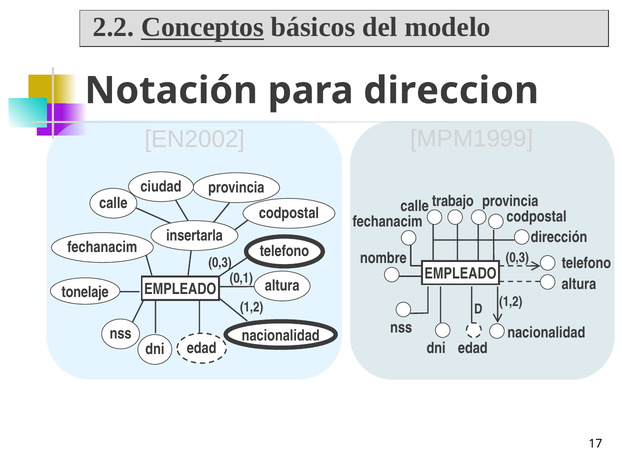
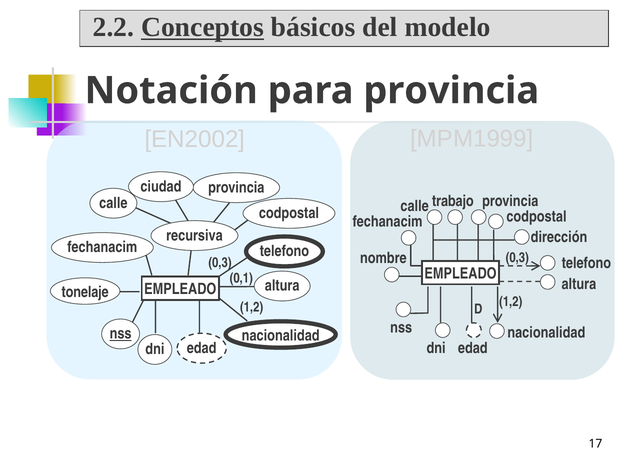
para direccion: direccion -> provincia
insertarla: insertarla -> recursiva
nss at (121, 334) underline: none -> present
